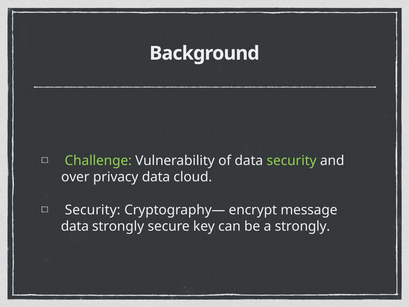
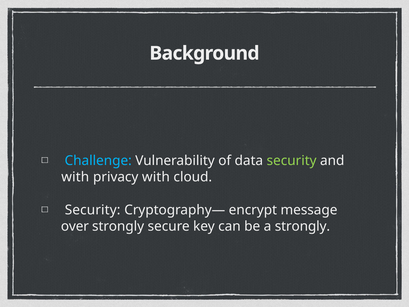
Challenge colour: light green -> light blue
over at (75, 177): over -> with
privacy data: data -> with
data at (75, 226): data -> over
